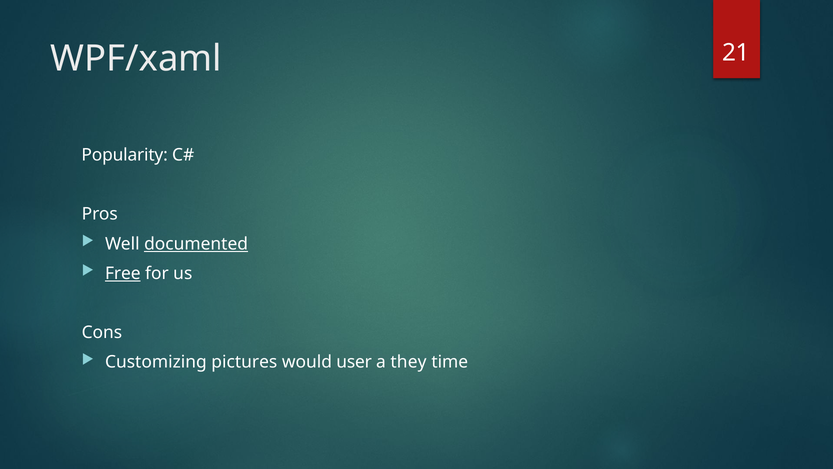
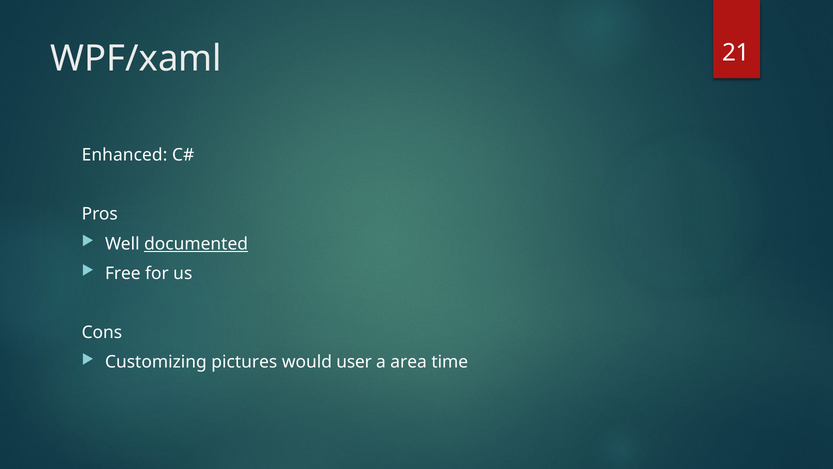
Popularity: Popularity -> Enhanced
Free underline: present -> none
they: they -> area
